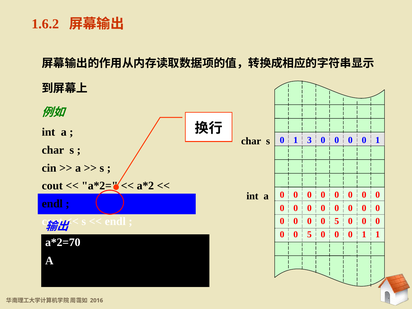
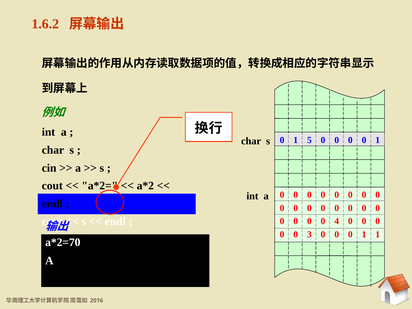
3: 3 -> 5
5 at (337, 221): 5 -> 4
5 at (309, 234): 5 -> 3
